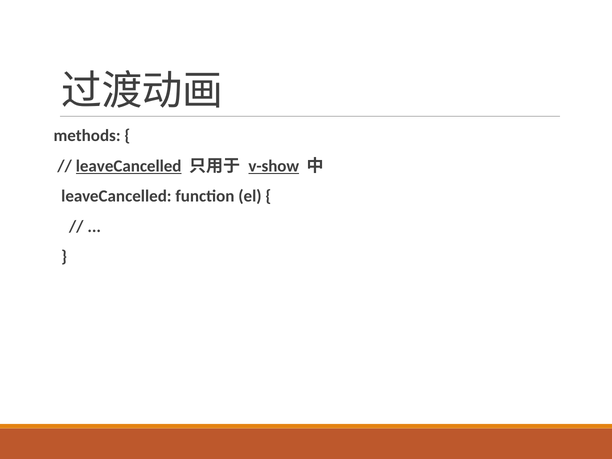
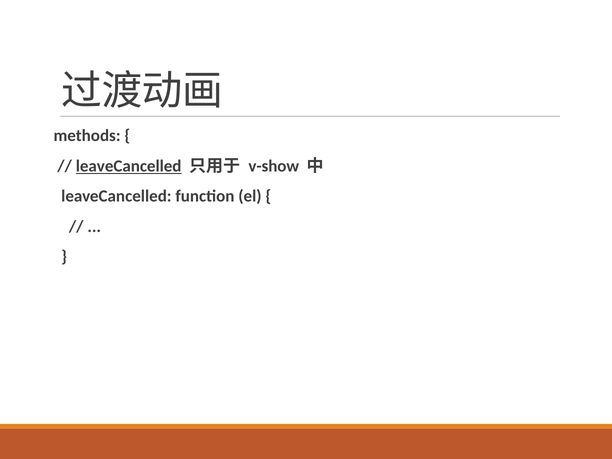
v-show underline: present -> none
